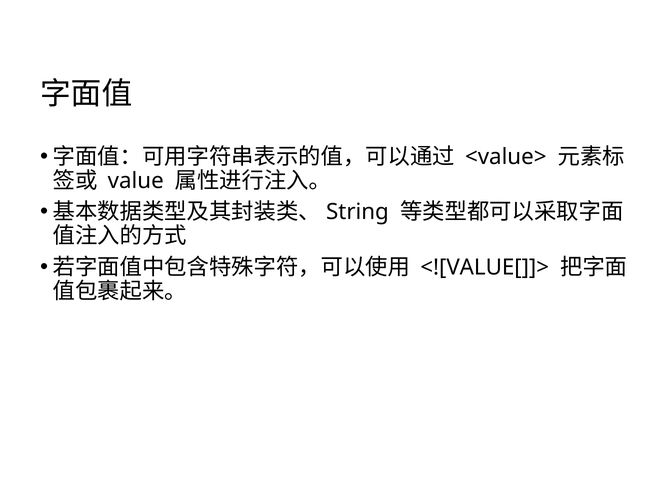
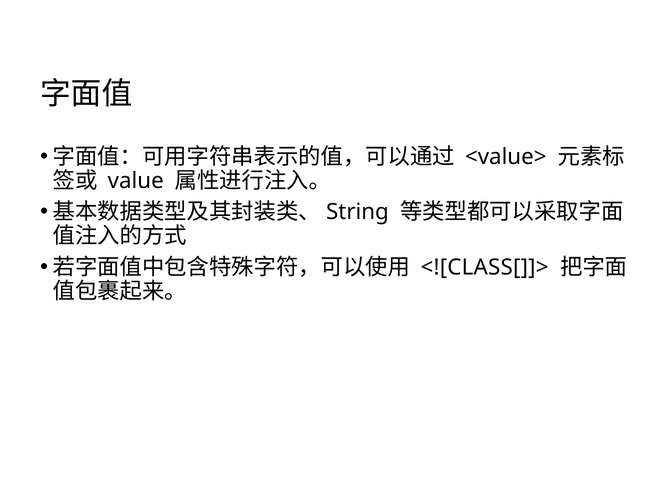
<![VALUE[]]>: <![VALUE[]]> -> <![CLASS[]]>
